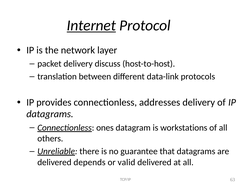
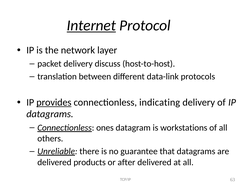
provides underline: none -> present
addresses: addresses -> indicating
depends: depends -> products
valid: valid -> after
